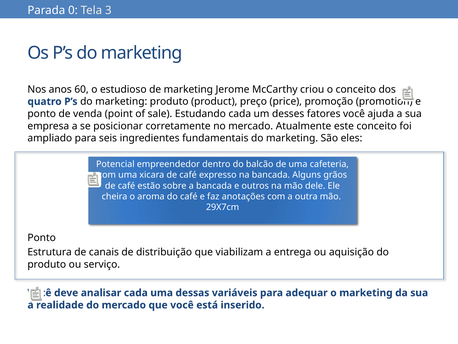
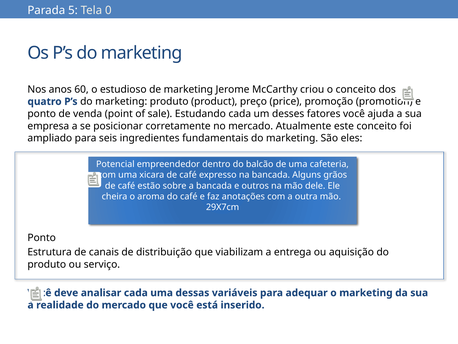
0: 0 -> 5
3: 3 -> 0
